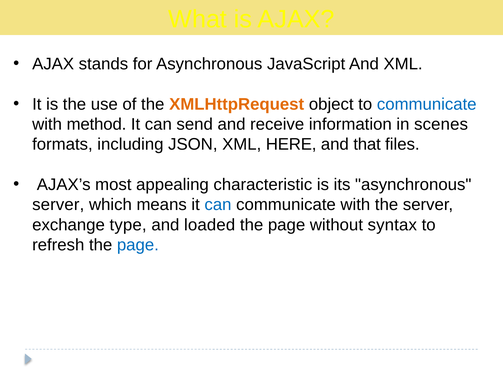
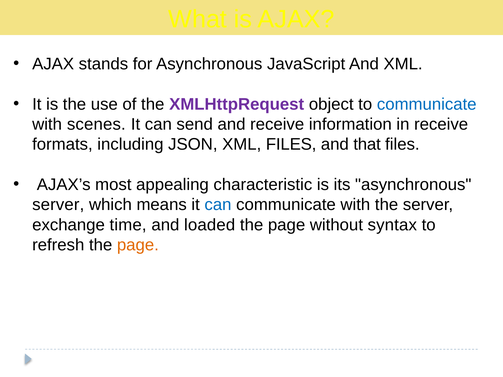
XMLHttpRequest colour: orange -> purple
method: method -> scenes
in scenes: scenes -> receive
XML HERE: HERE -> FILES
type: type -> time
page at (138, 245) colour: blue -> orange
